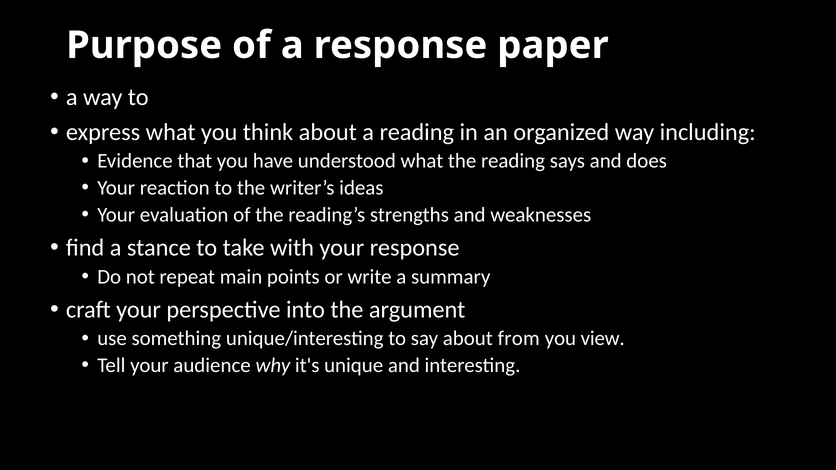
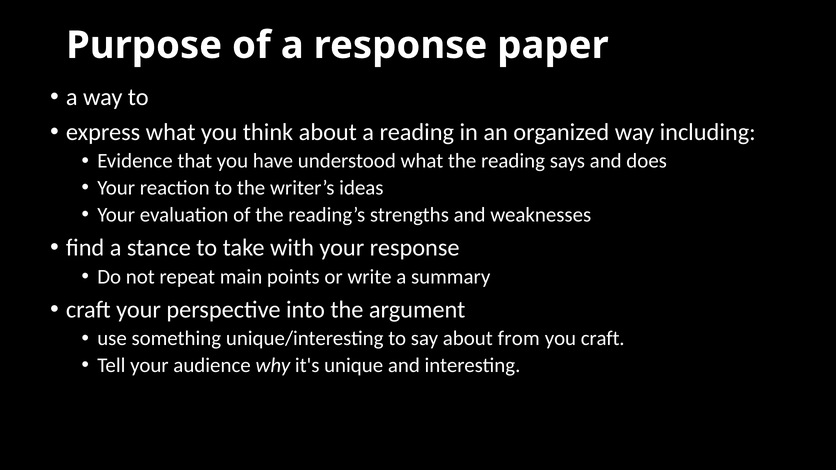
you view: view -> craft
